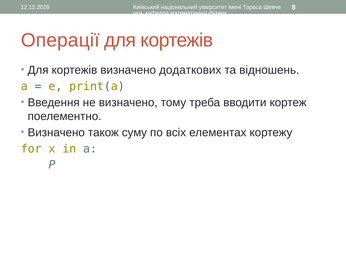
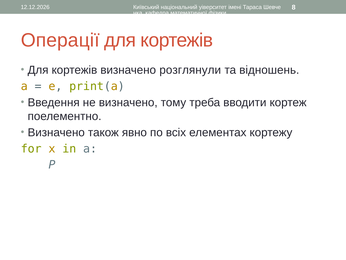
додаткових: додаткових -> розглянули
суму: суму -> явно
